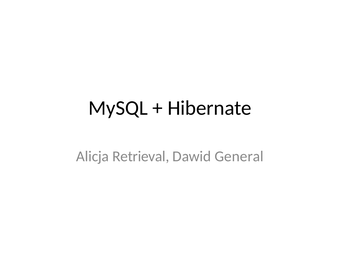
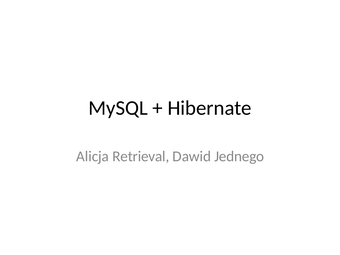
General: General -> Jednego
